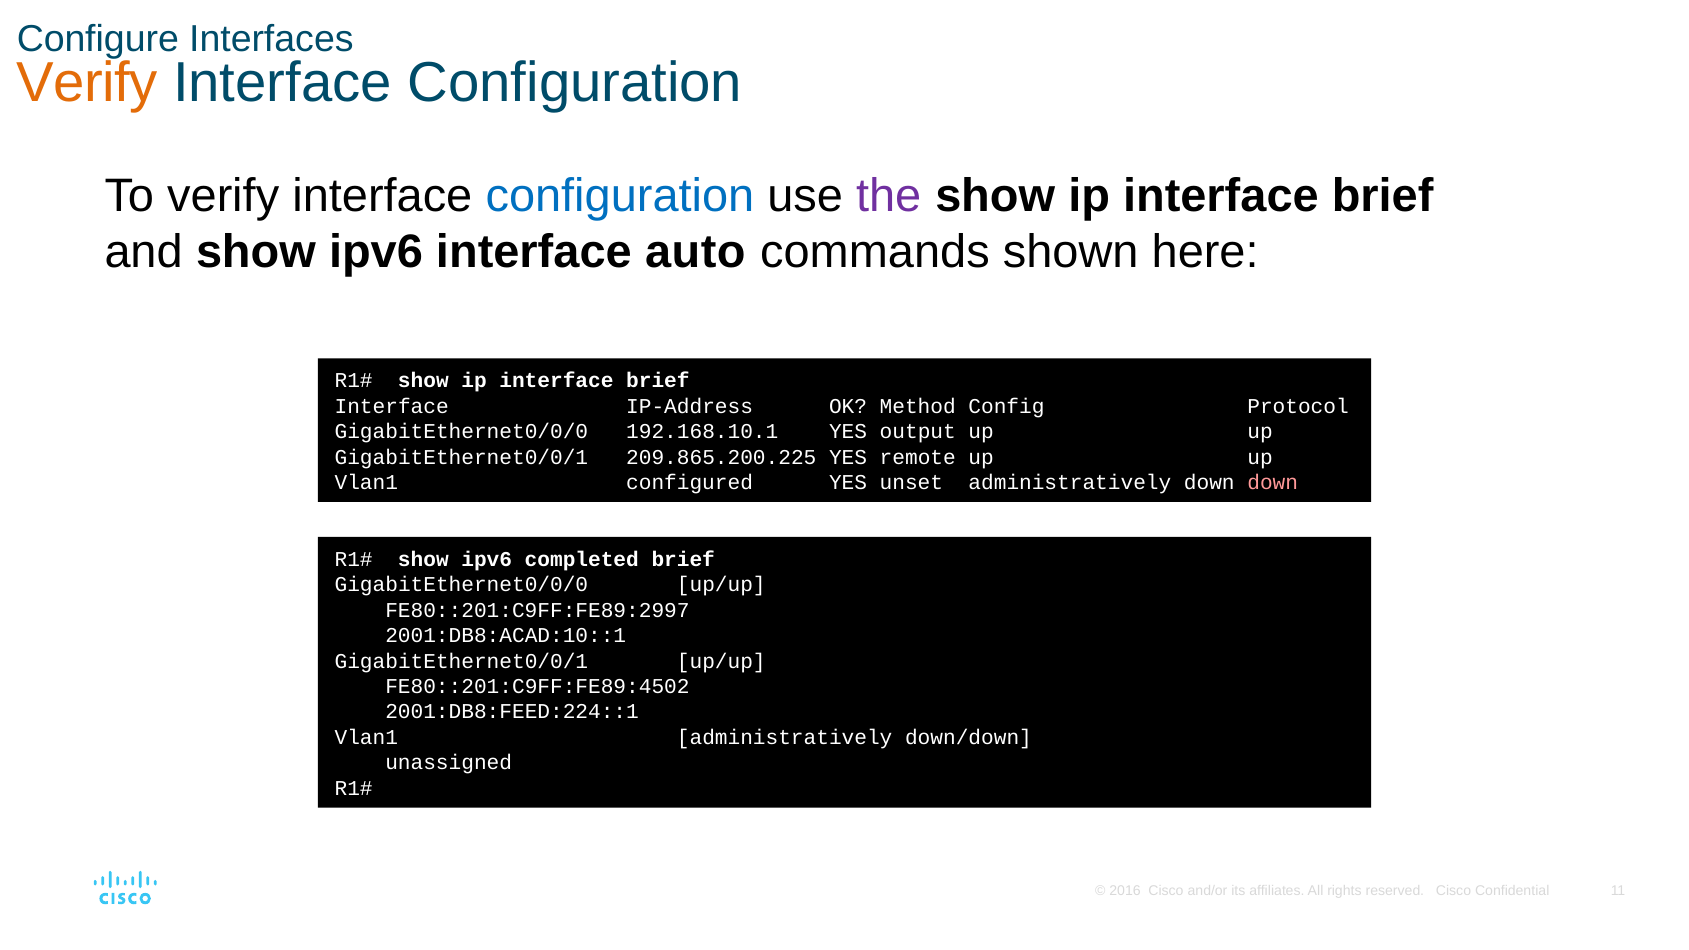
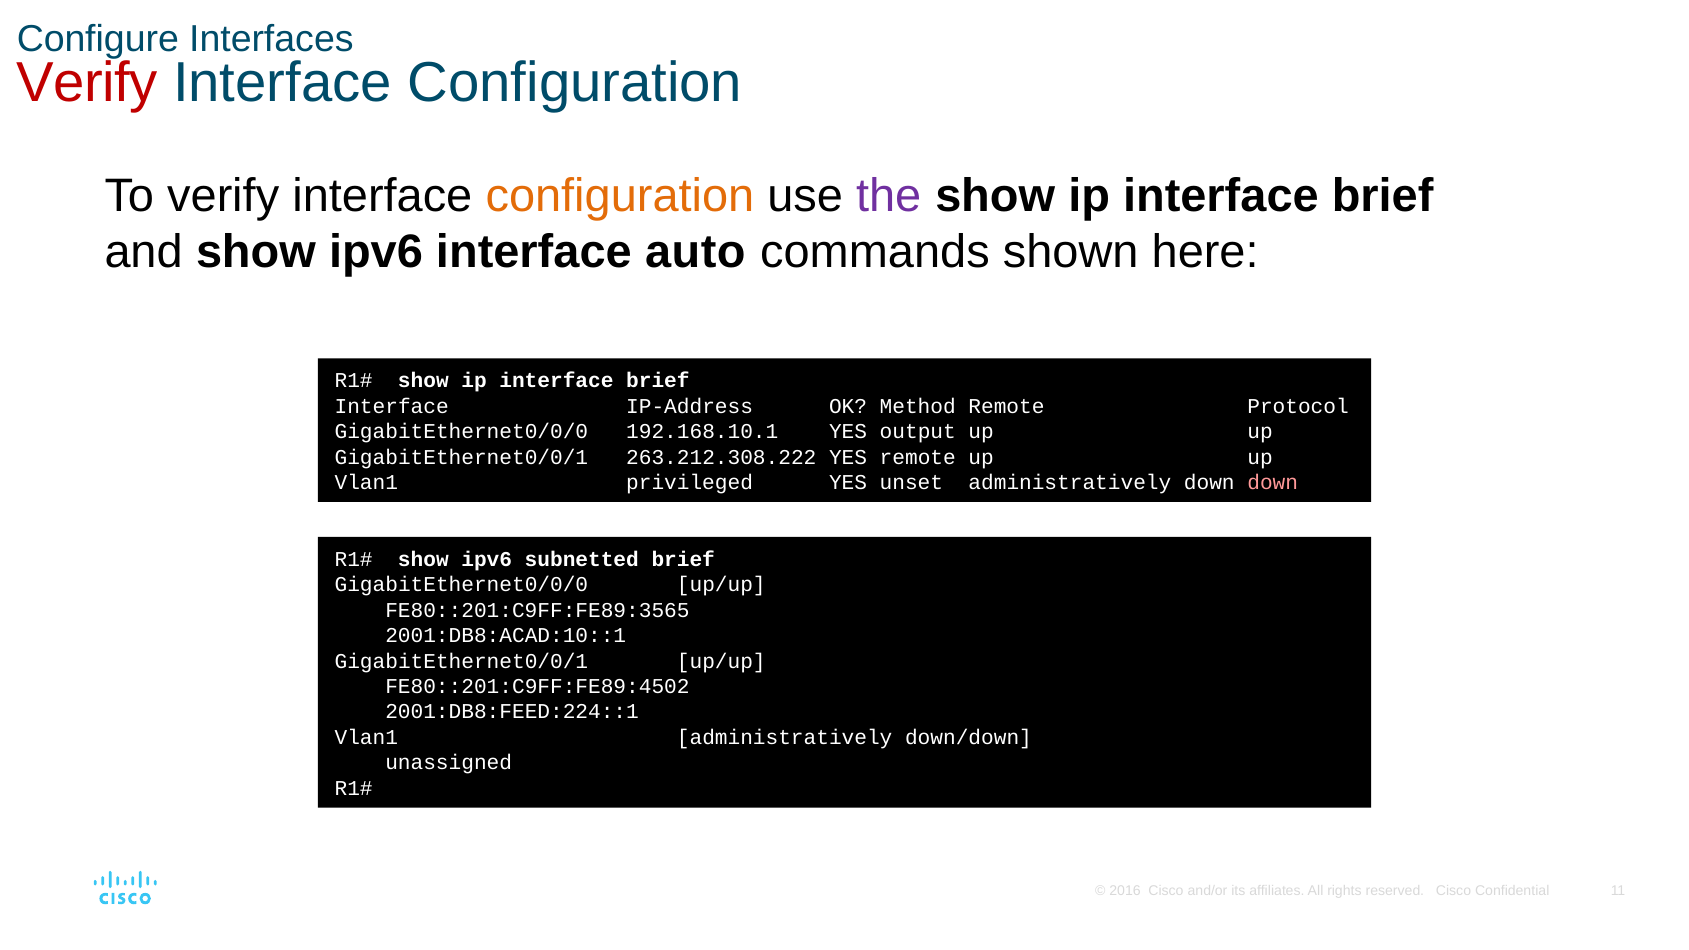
Verify at (87, 83) colour: orange -> red
configuration at (620, 196) colour: blue -> orange
Method Config: Config -> Remote
209.865.200.225: 209.865.200.225 -> 263.212.308.222
configured: configured -> privileged
completed: completed -> subnetted
FE80::201:C9FF:FE89:2997: FE80::201:C9FF:FE89:2997 -> FE80::201:C9FF:FE89:3565
